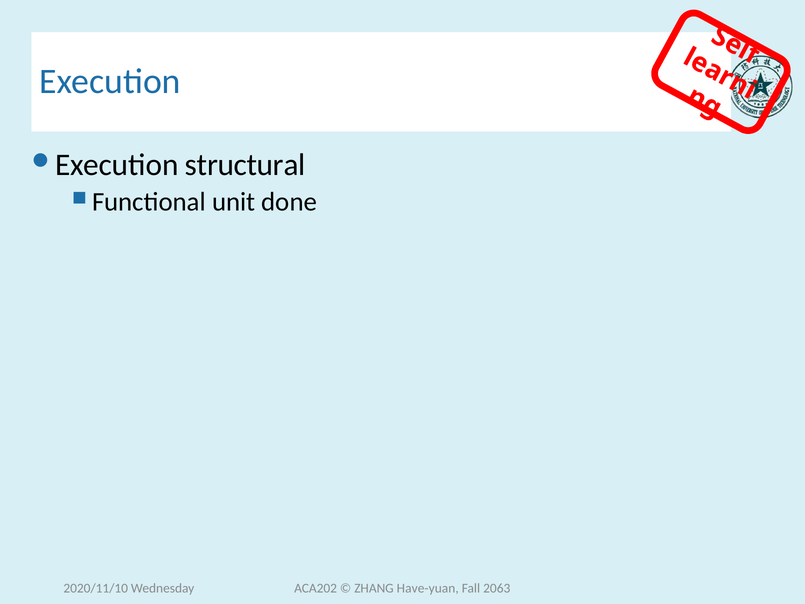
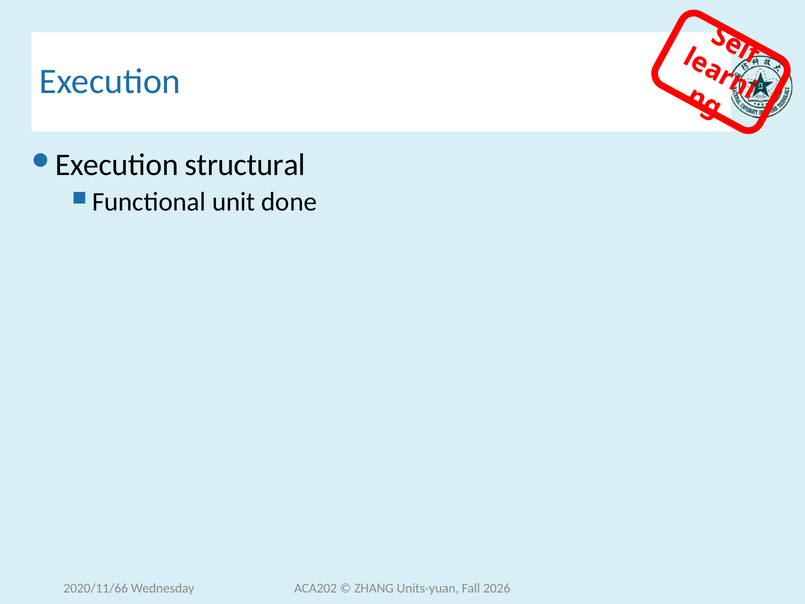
Have-yuan: Have-yuan -> Units-yuan
2063: 2063 -> 2026
2020/11/10: 2020/11/10 -> 2020/11/66
